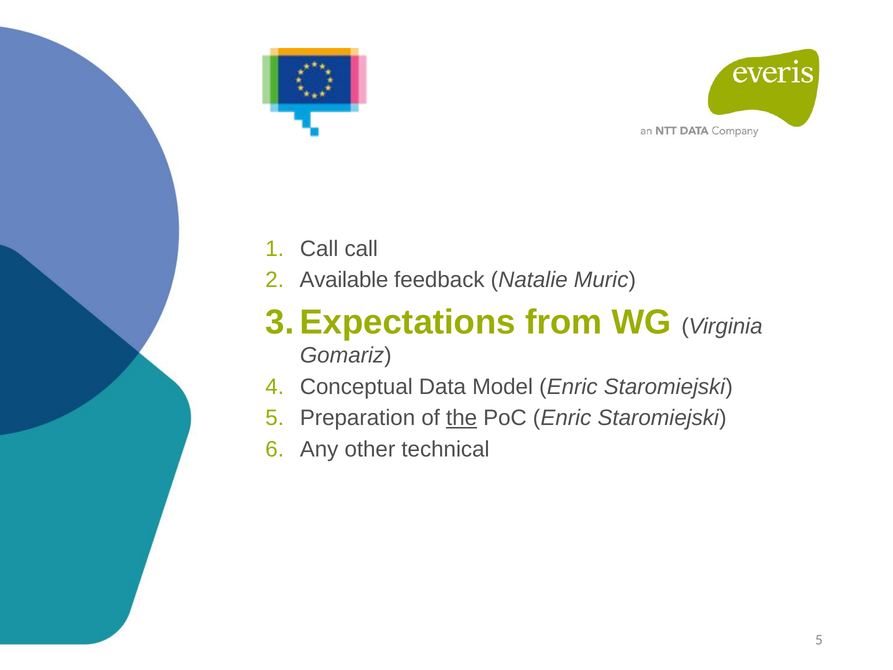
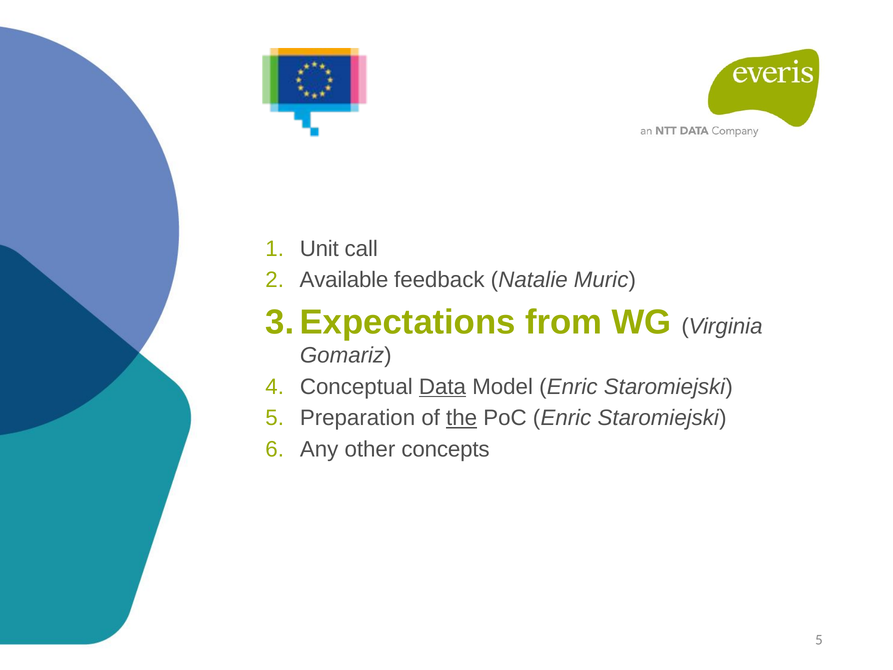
Call at (319, 249): Call -> Unit
Data underline: none -> present
technical: technical -> concepts
